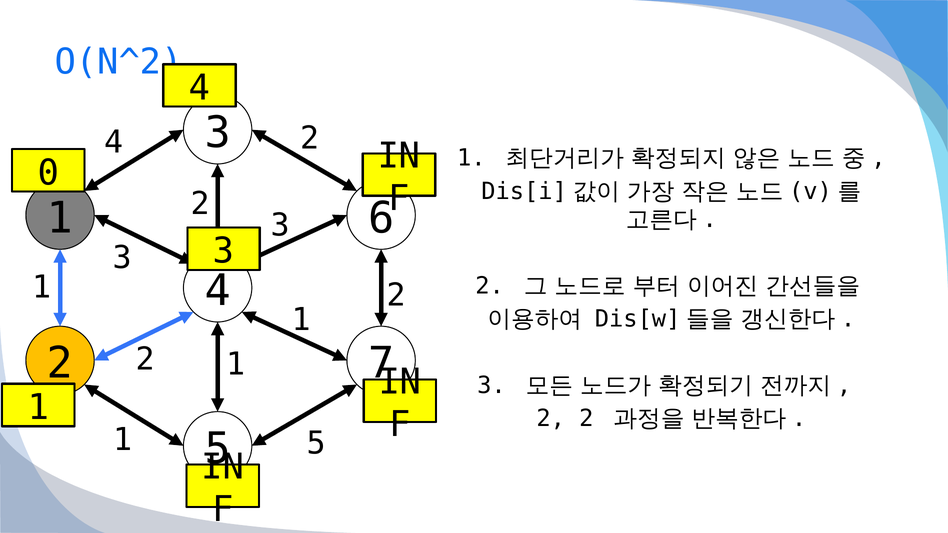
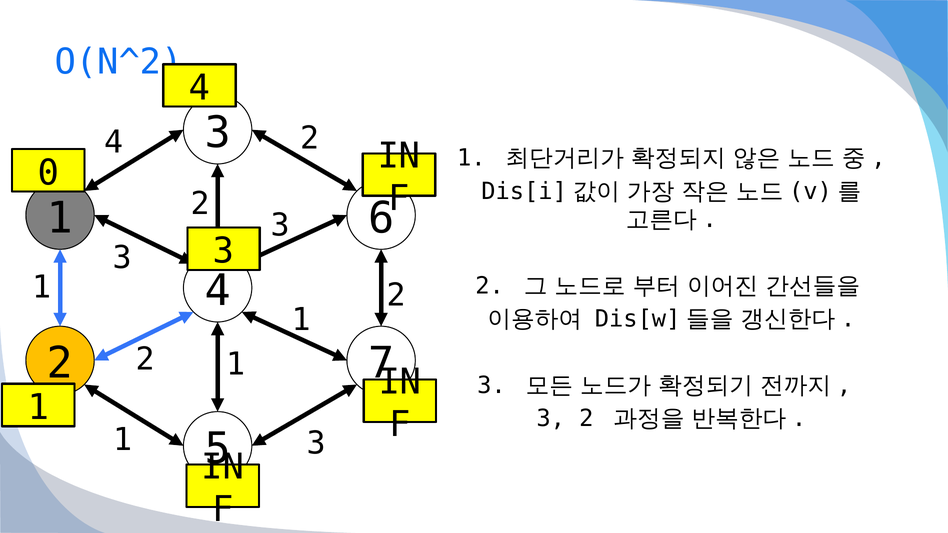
2 at (551, 419): 2 -> 3
1 5: 5 -> 3
